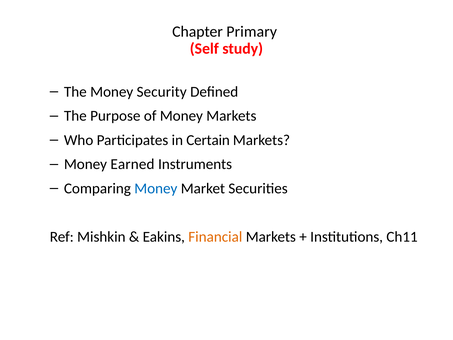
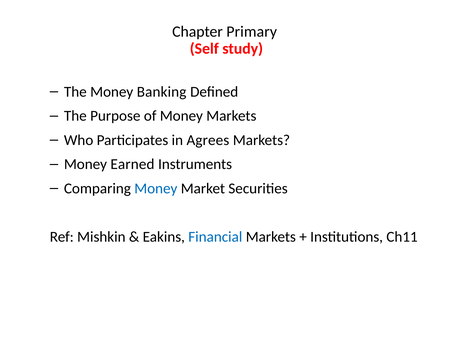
Security: Security -> Banking
Certain: Certain -> Agrees
Financial colour: orange -> blue
